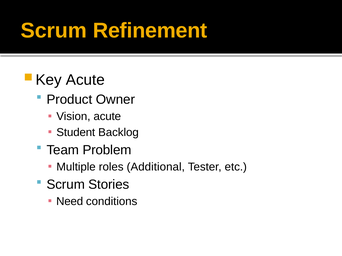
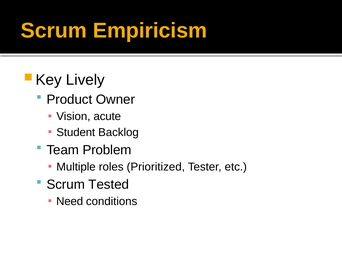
Refinement: Refinement -> Empiricism
Acute at (85, 80): Acute -> Lively
Additional: Additional -> Prioritized
Stories: Stories -> Tested
